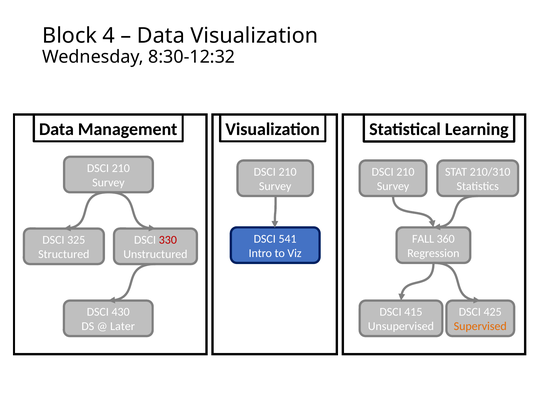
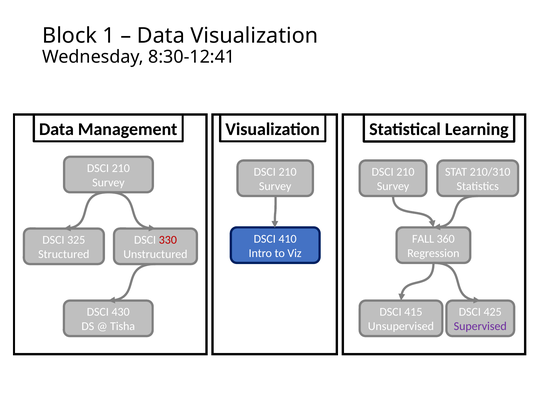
4: 4 -> 1
8:30-12:32: 8:30-12:32 -> 8:30-12:41
541: 541 -> 410
Later: Later -> Tisha
Supervised colour: orange -> purple
